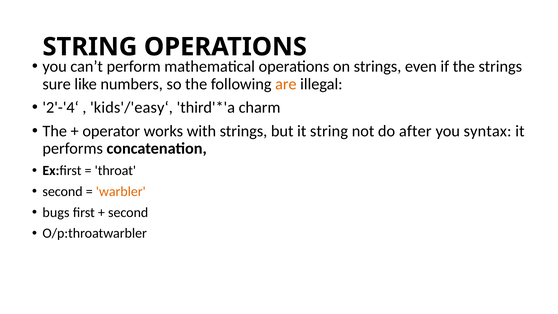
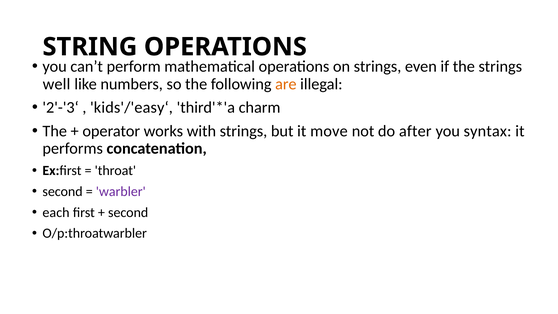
sure: sure -> well
2'-'4‘: 2'-'4‘ -> 2'-'3‘
it string: string -> move
warbler colour: orange -> purple
bugs: bugs -> each
